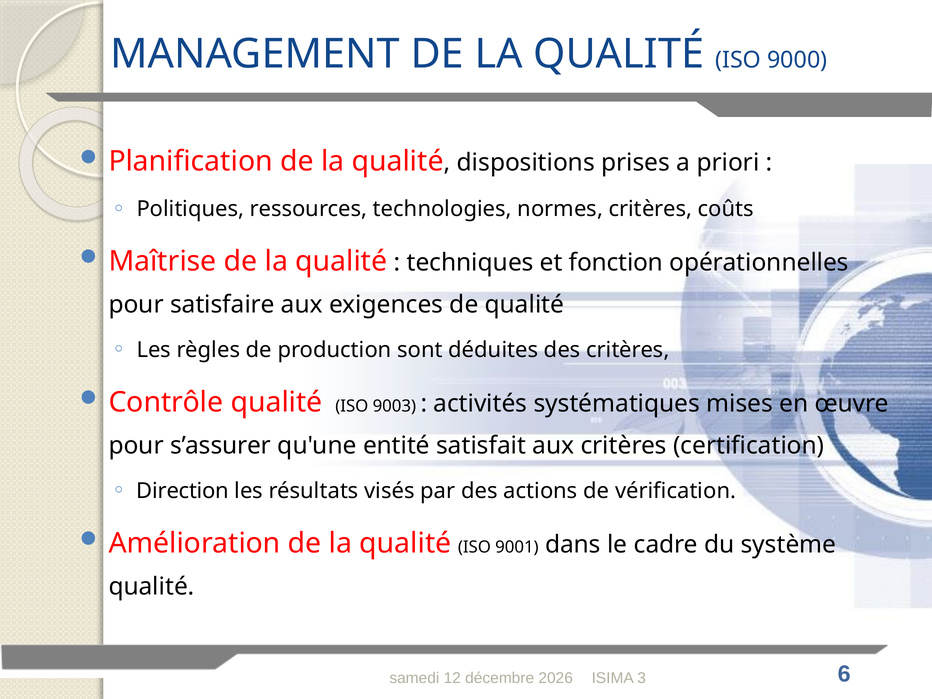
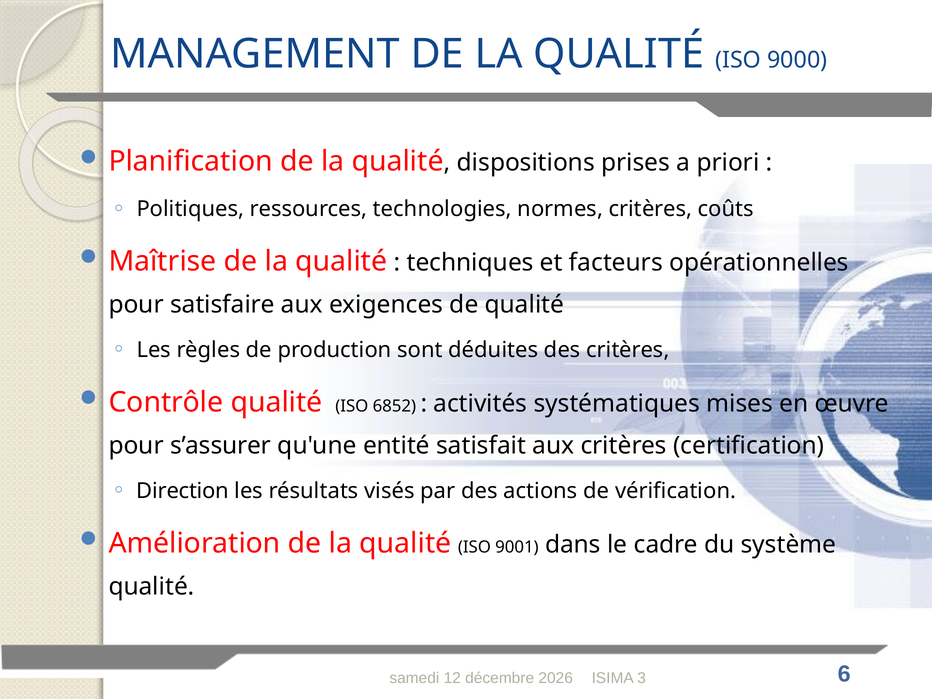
fonction: fonction -> facteurs
9003: 9003 -> 6852
